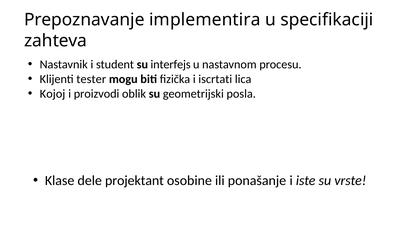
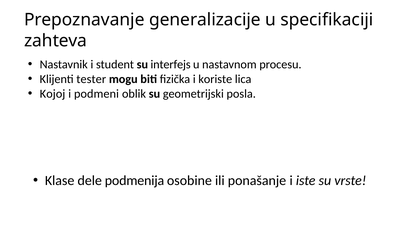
implementira: implementira -> generalizacije
iscrtati: iscrtati -> koriste
proizvodi: proizvodi -> podmeni
projektant: projektant -> podmenija
